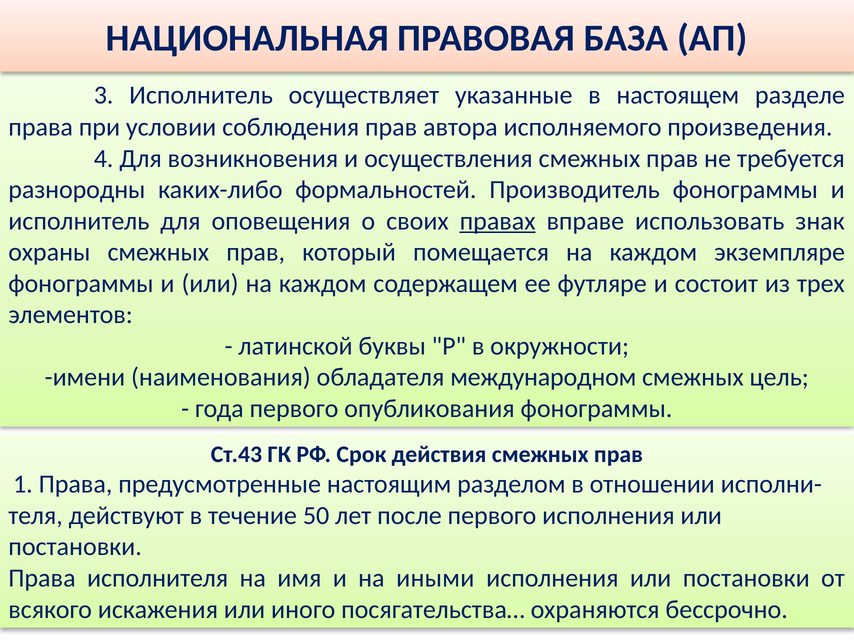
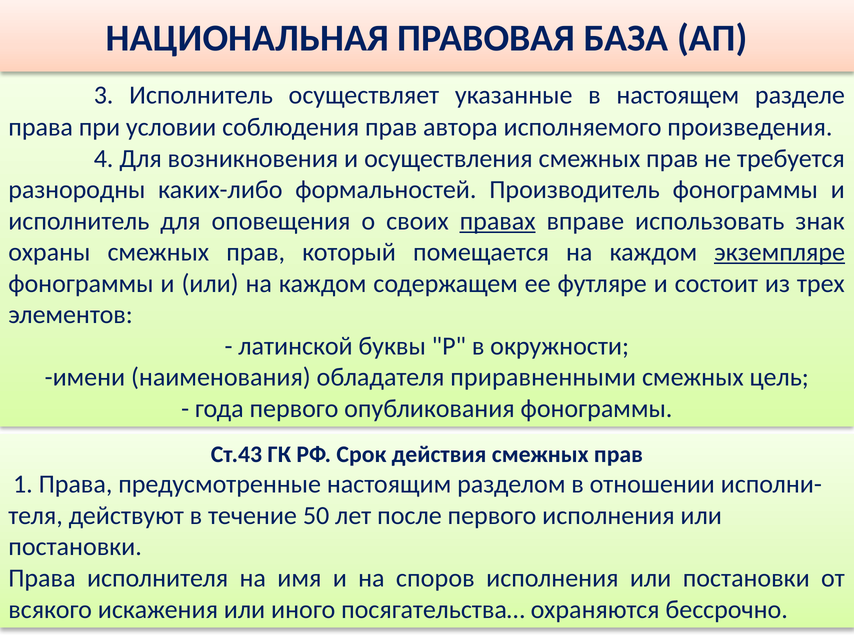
экземпляре underline: none -> present
международном: международном -> приравненными
иными: иными -> споров
